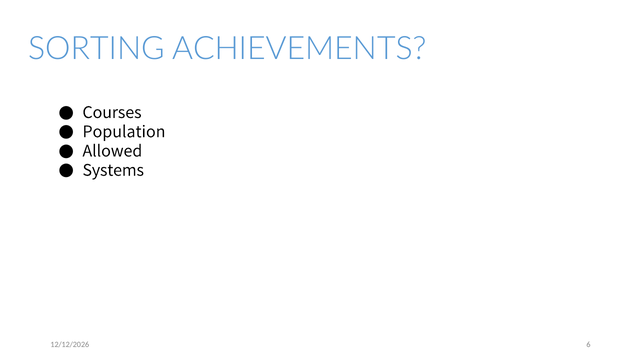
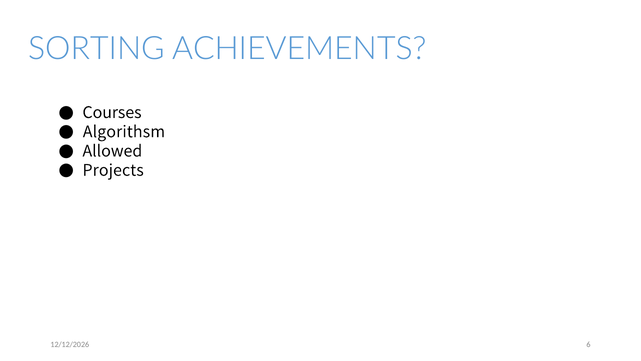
Population: Population -> Algorithsm
Systems: Systems -> Projects
